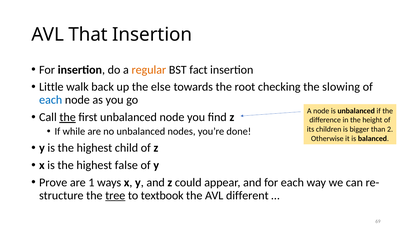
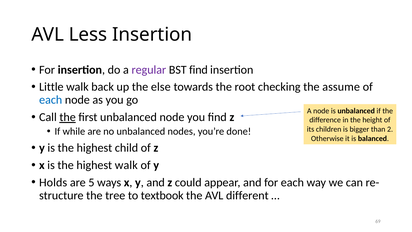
That: That -> Less
regular colour: orange -> purple
BST fact: fact -> find
slowing: slowing -> assume
highest false: false -> walk
Prove: Prove -> Holds
1: 1 -> 5
tree underline: present -> none
